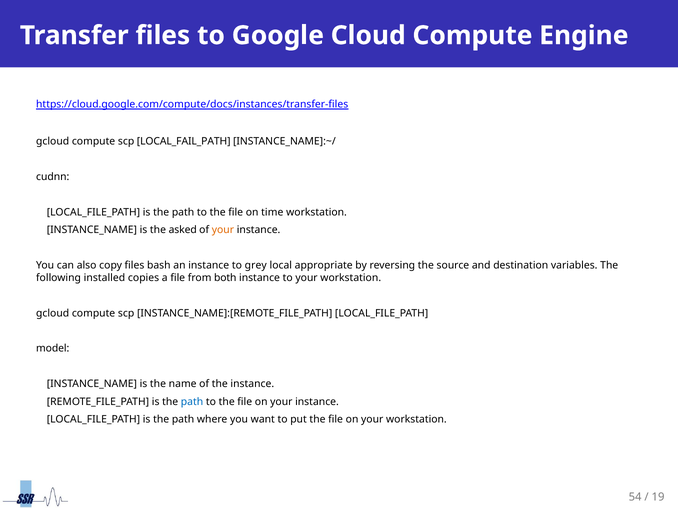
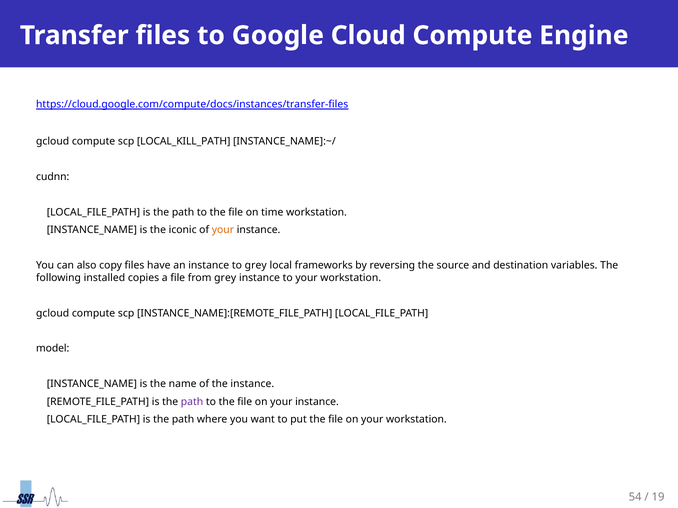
LOCAL_FAIL_PATH: LOCAL_FAIL_PATH -> LOCAL_KILL_PATH
asked: asked -> iconic
bash: bash -> have
appropriate: appropriate -> frameworks
from both: both -> grey
path at (192, 402) colour: blue -> purple
